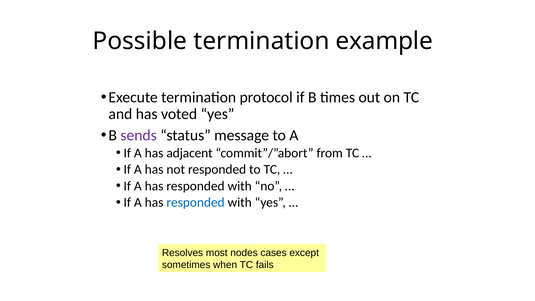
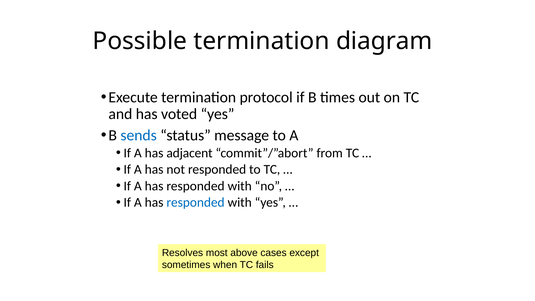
example: example -> diagram
sends colour: purple -> blue
nodes: nodes -> above
